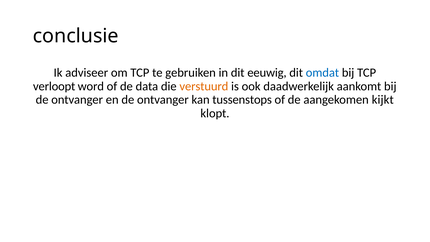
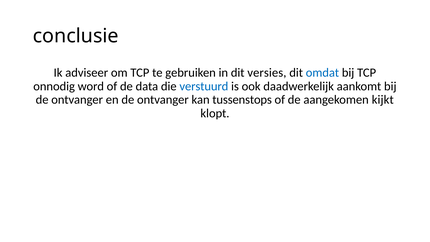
eeuwig: eeuwig -> versies
verloopt: verloopt -> onnodig
verstuurd colour: orange -> blue
